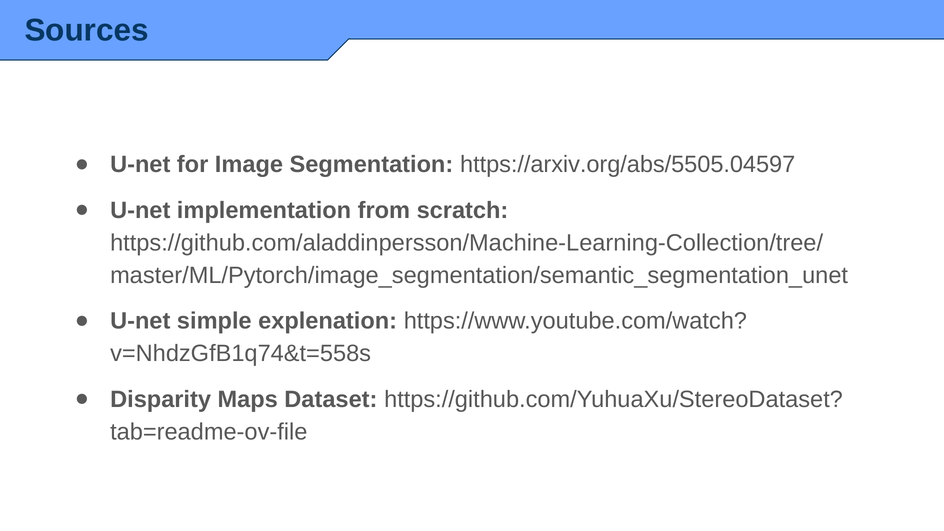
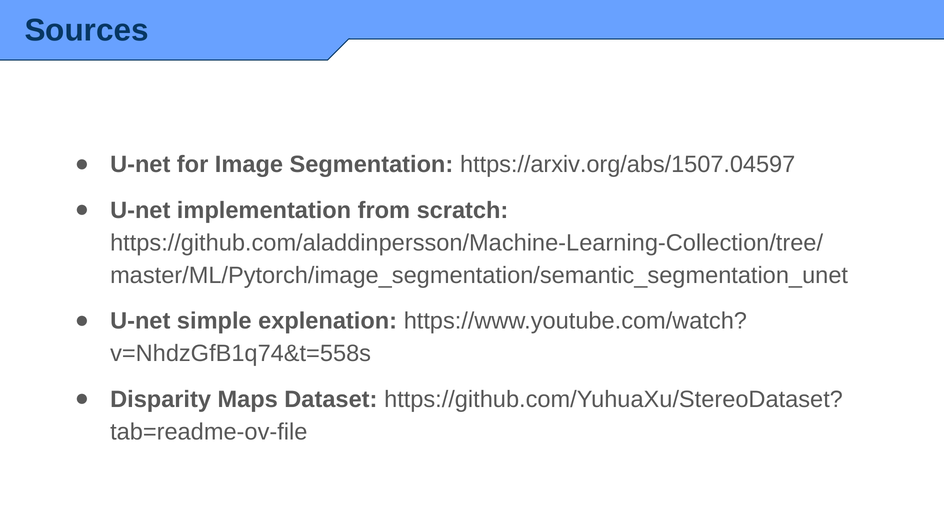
https://arxiv.org/abs/5505.04597: https://arxiv.org/abs/5505.04597 -> https://arxiv.org/abs/1507.04597
